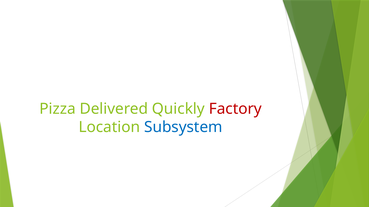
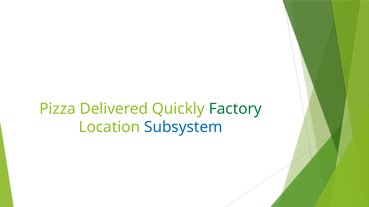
Factory colour: red -> green
